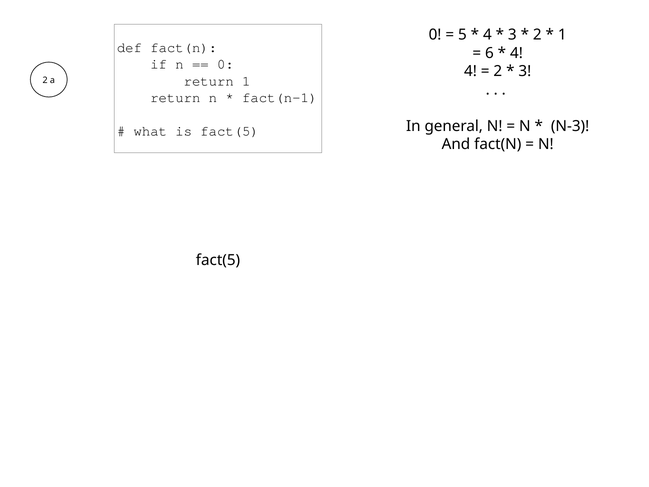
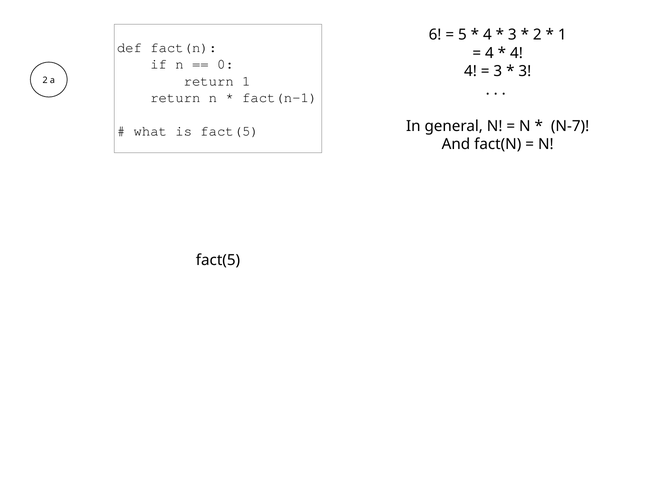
0 at (435, 35): 0 -> 6
6 at (489, 53): 6 -> 4
2 at (498, 71): 2 -> 3
N-3: N-3 -> N-7
